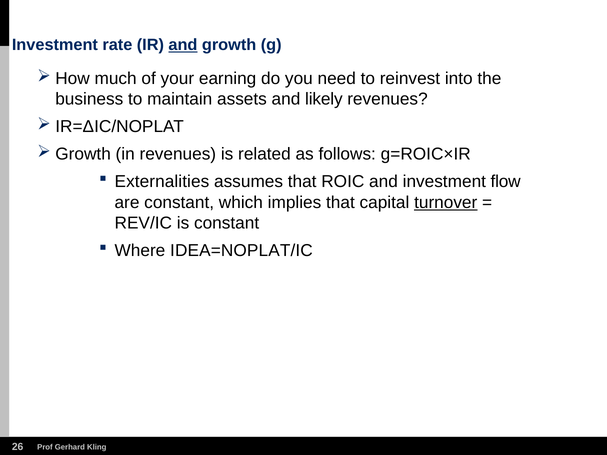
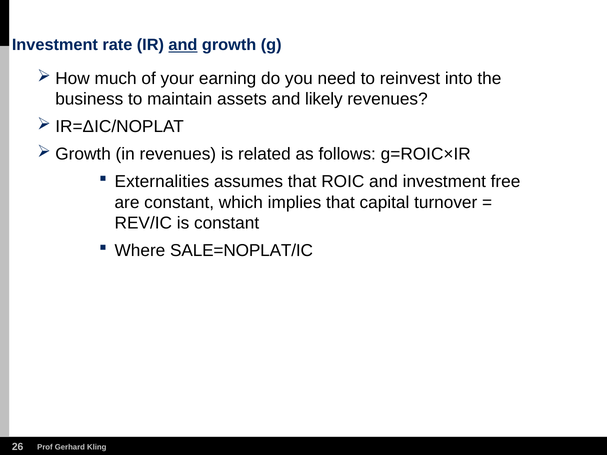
flow: flow -> free
turnover underline: present -> none
IDEA=NOPLAT/IC: IDEA=NOPLAT/IC -> SALE=NOPLAT/IC
